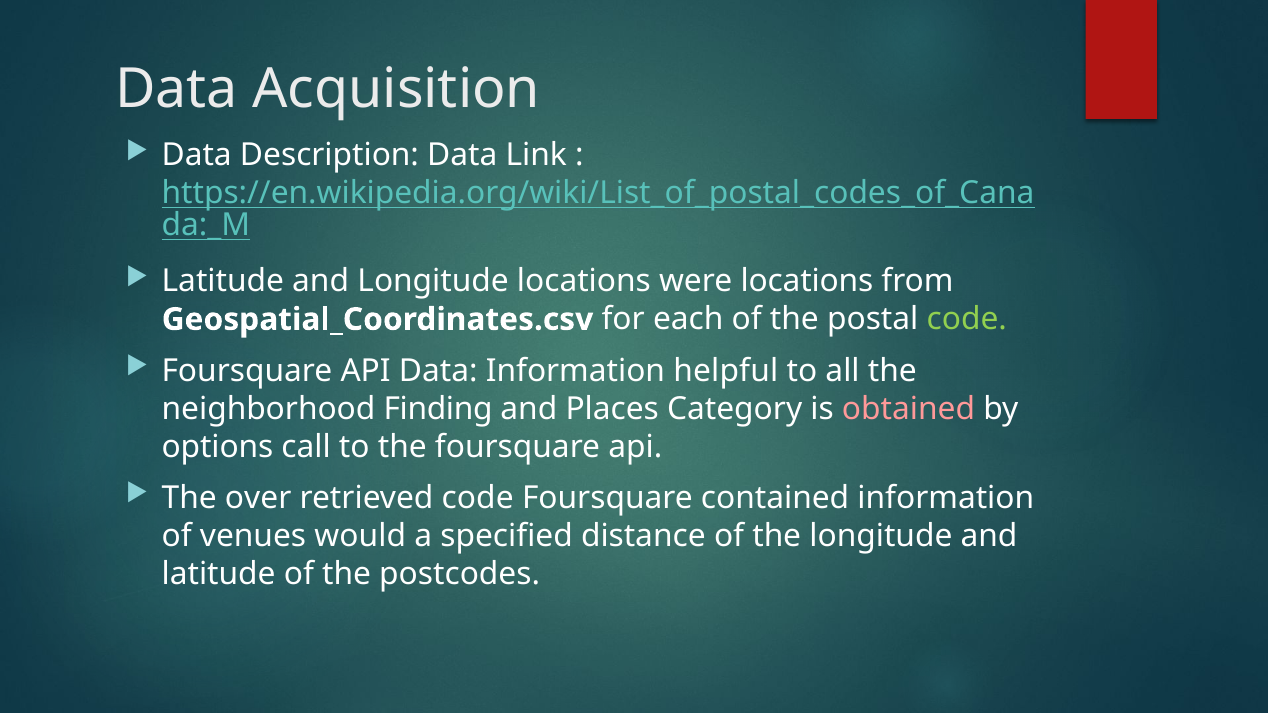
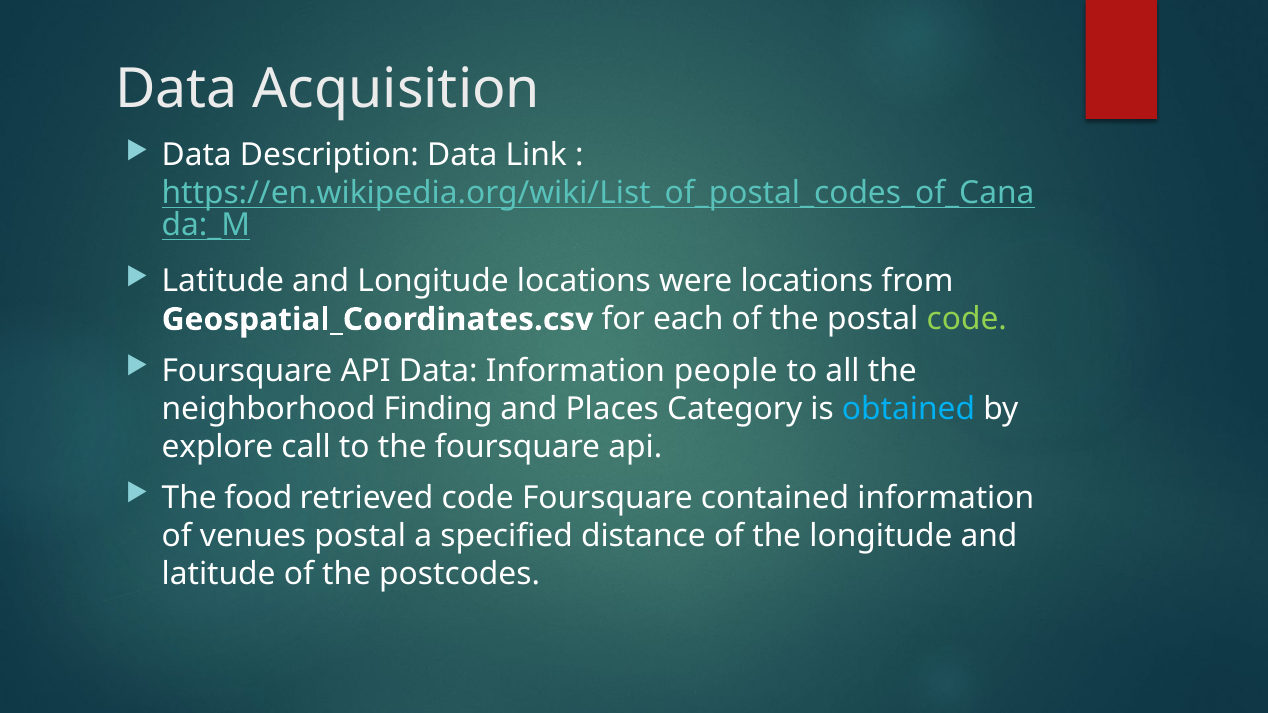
helpful: helpful -> people
obtained colour: pink -> light blue
options: options -> explore
over: over -> food
venues would: would -> postal
